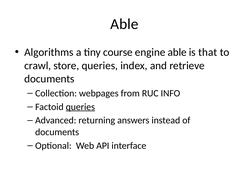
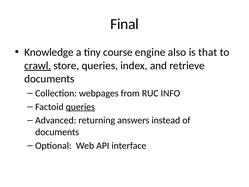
Able at (124, 24): Able -> Final
Algorithms: Algorithms -> Knowledge
engine able: able -> also
crawl underline: none -> present
